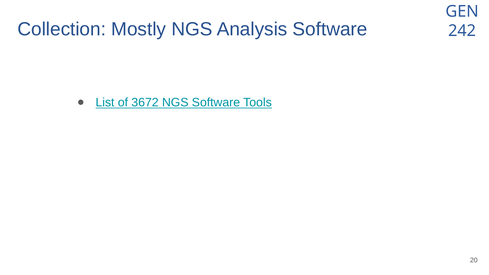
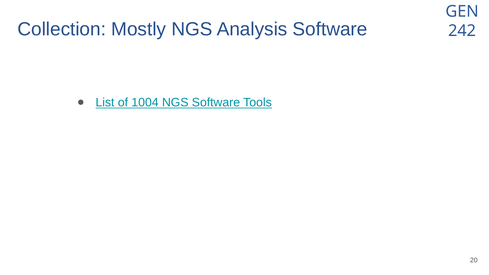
3672: 3672 -> 1004
